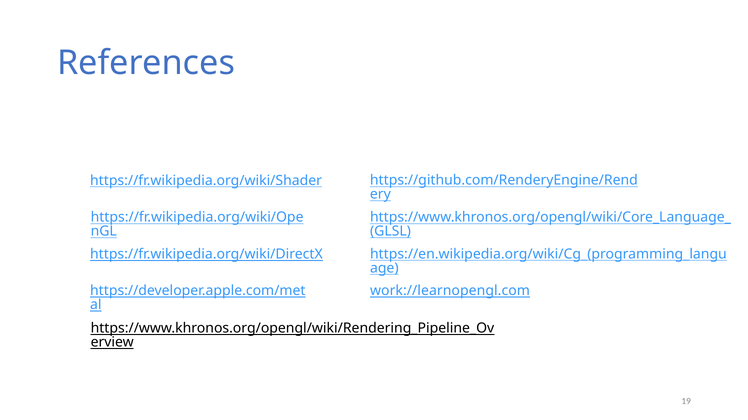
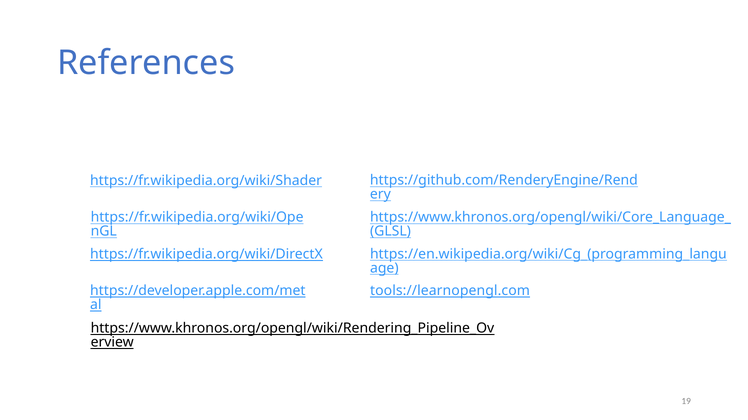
work://learnopengl.com: work://learnopengl.com -> tools://learnopengl.com
